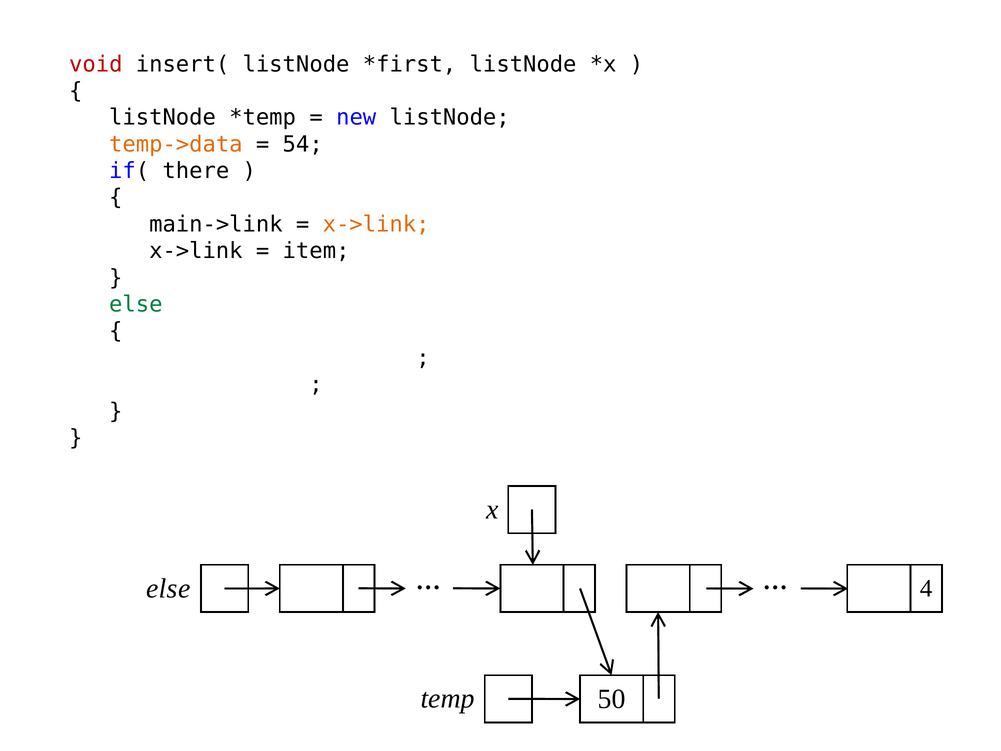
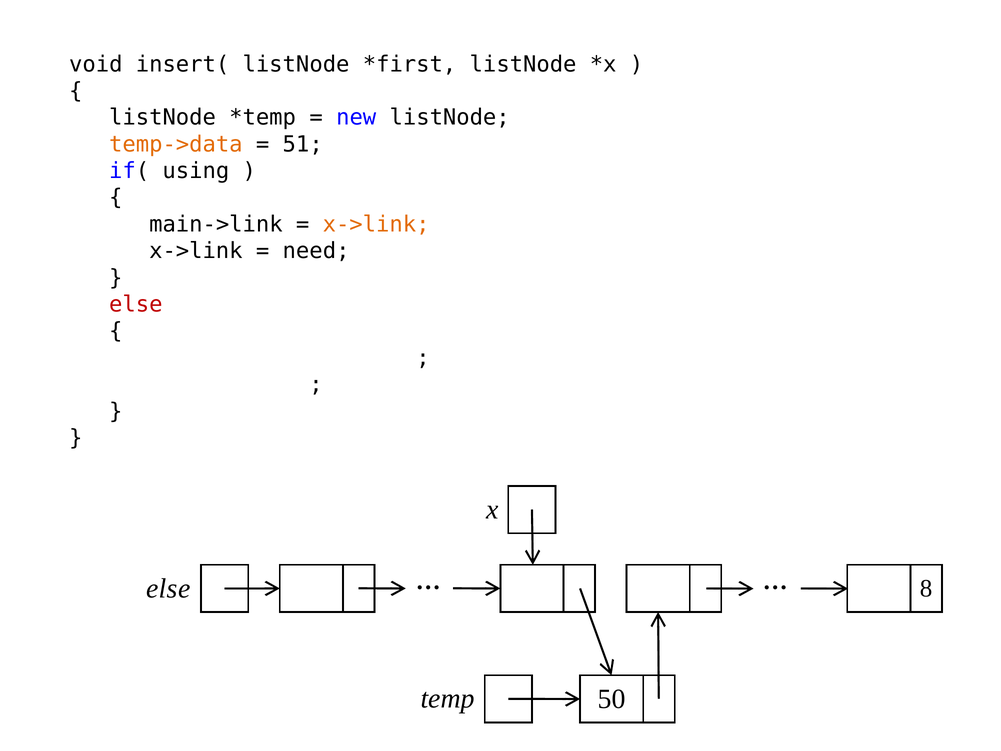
void colour: red -> black
54: 54 -> 51
there: there -> using
item: item -> need
else at (136, 304) colour: green -> red
4: 4 -> 8
